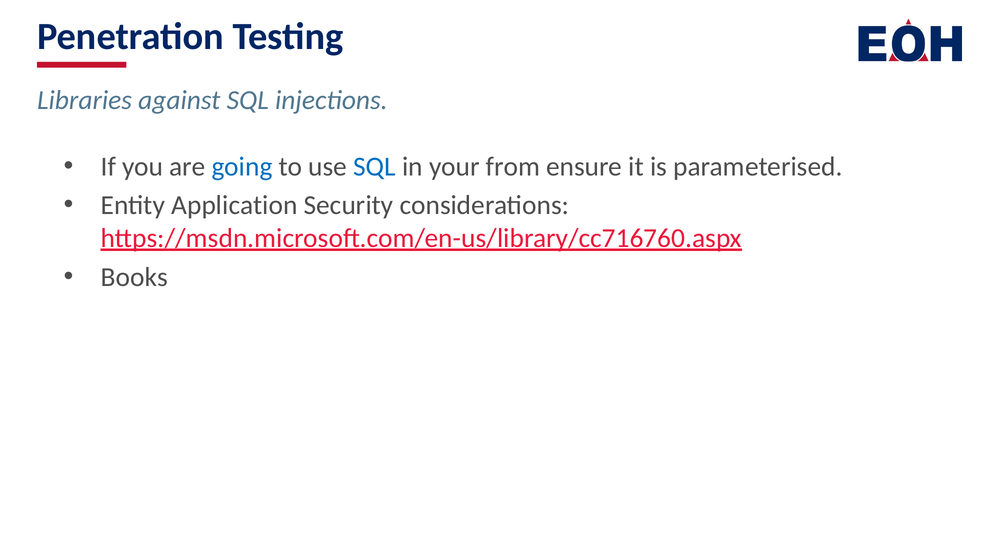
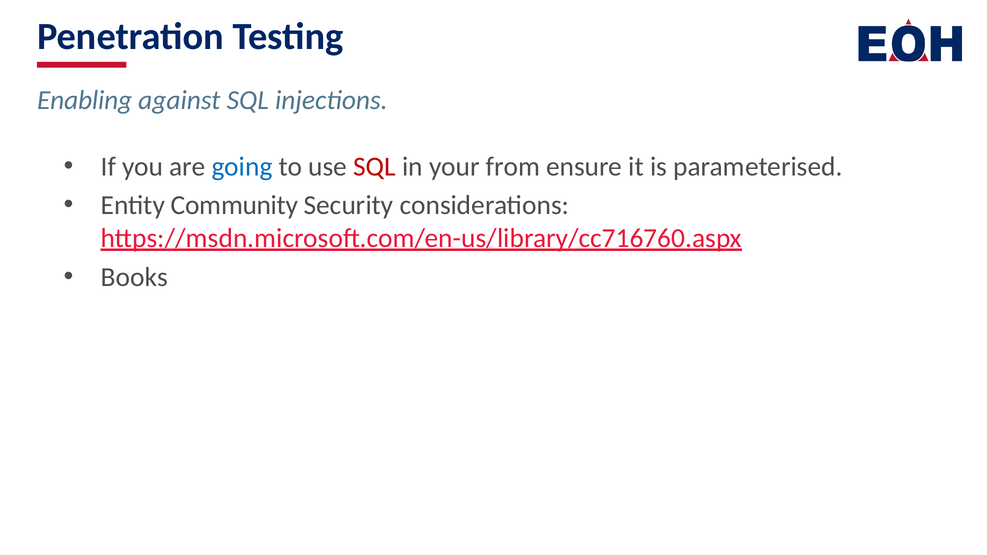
Libraries: Libraries -> Enabling
SQL at (375, 167) colour: blue -> red
Application: Application -> Community
